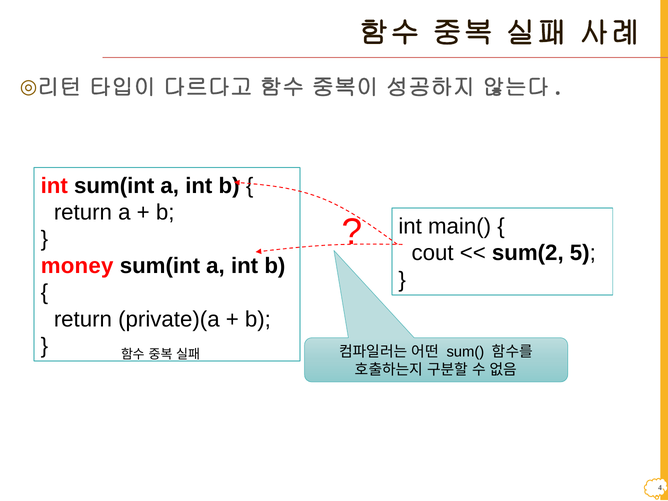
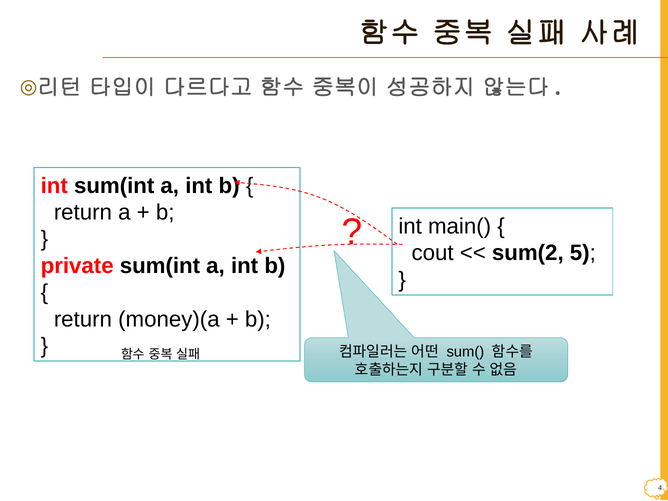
money: money -> private
private)(a: private)(a -> money)(a
